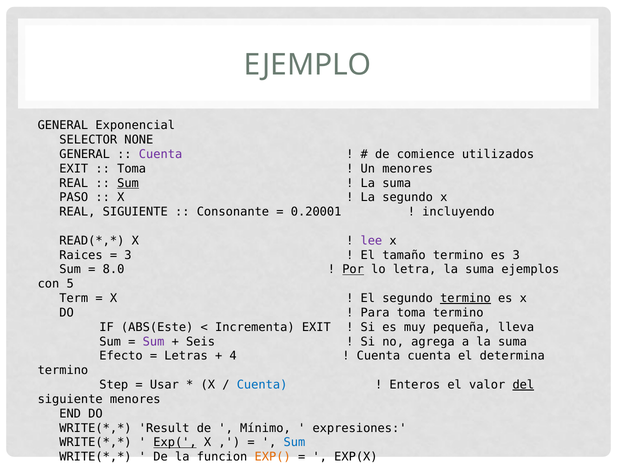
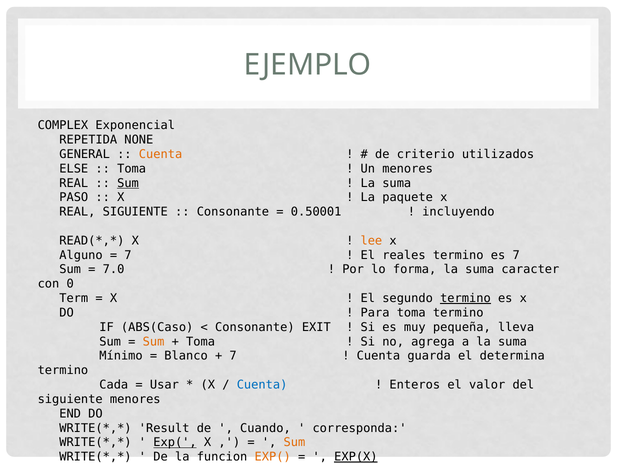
GENERAL at (63, 125): GENERAL -> COMPLEX
SELECTOR: SELECTOR -> REPETIDA
Cuenta at (161, 154) colour: purple -> orange
comience: comience -> criterio
EXIT at (74, 169): EXIT -> ELSE
La segundo: segundo -> paquete
0.20001: 0.20001 -> 0.50001
lee colour: purple -> orange
Raices: Raices -> Alguno
3 at (128, 255): 3 -> 7
tamaño: tamaño -> reales
es 3: 3 -> 7
8.0: 8.0 -> 7.0
Por underline: present -> none
letra: letra -> forma
ejemplos: ejemplos -> caracter
5: 5 -> 0
ABS(Este: ABS(Este -> ABS(Caso
Incrementa at (255, 327): Incrementa -> Consonante
Sum at (154, 341) colour: purple -> orange
Seis at (201, 341): Seis -> Toma
Efecto: Efecto -> Mínimo
Letras: Letras -> Blanco
4 at (233, 356): 4 -> 7
Cuenta cuenta: cuenta -> guarda
Step: Step -> Cada
del underline: present -> none
Mínimo: Mínimo -> Cuando
expresiones: expresiones -> corresponda
Sum at (294, 442) colour: blue -> orange
EXP(X at (356, 457) underline: none -> present
